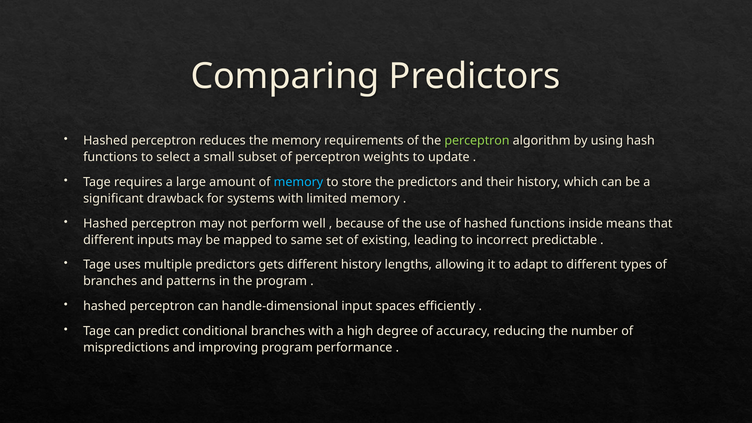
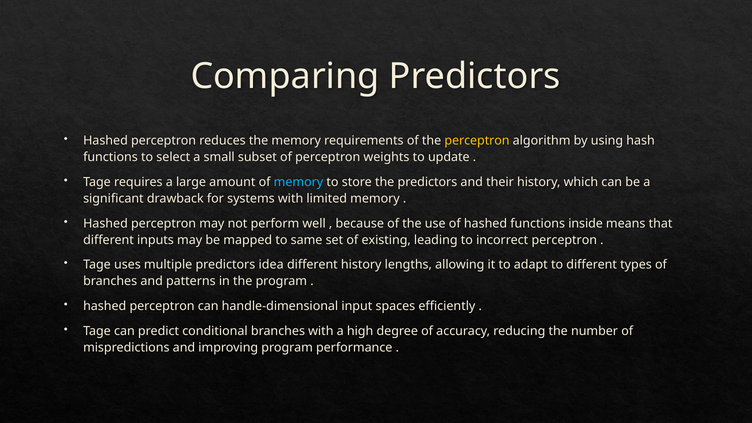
perceptron at (477, 141) colour: light green -> yellow
incorrect predictable: predictable -> perceptron
gets: gets -> idea
